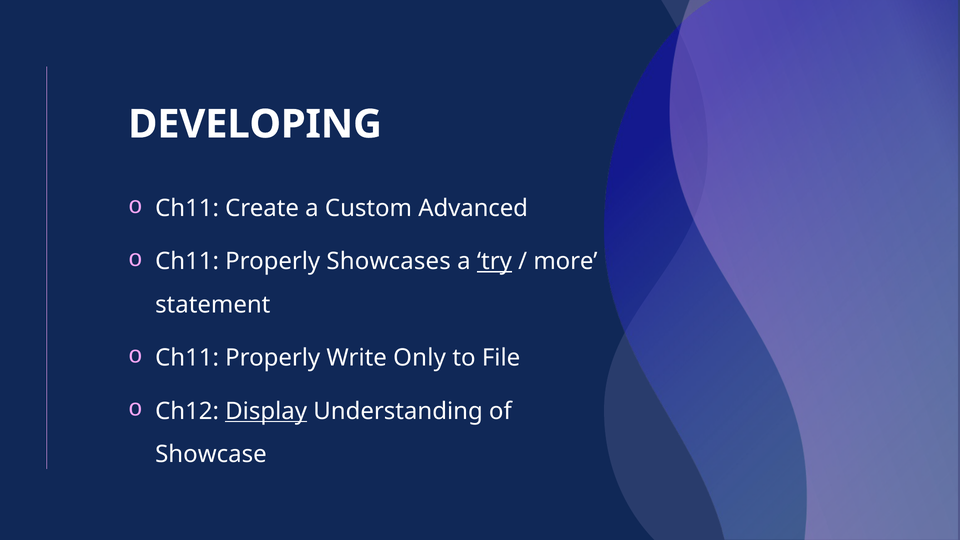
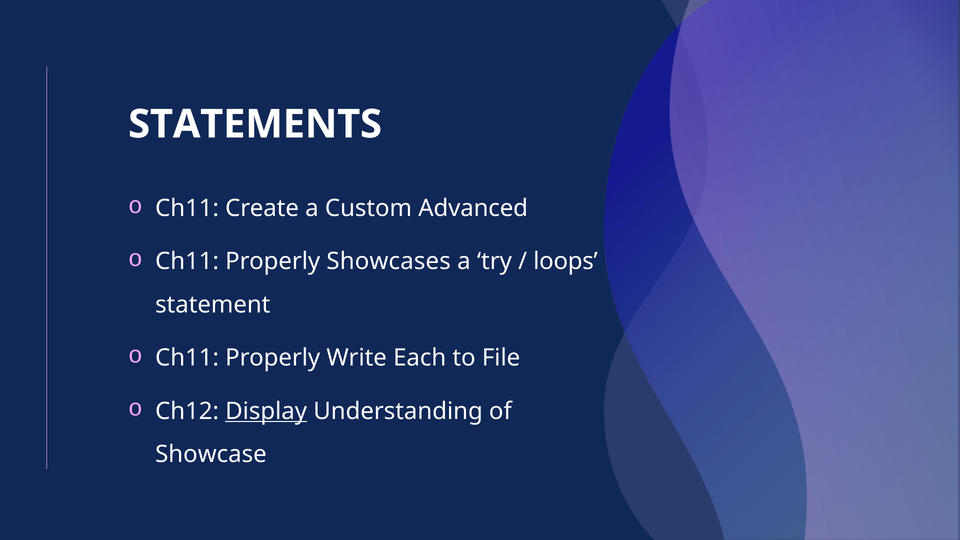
DEVELOPING: DEVELOPING -> STATEMENTS
try underline: present -> none
more: more -> loops
Only: Only -> Each
